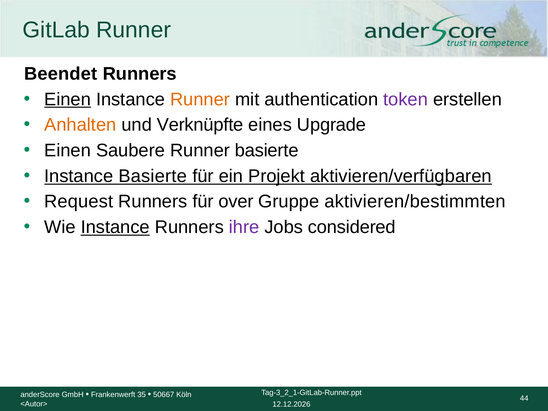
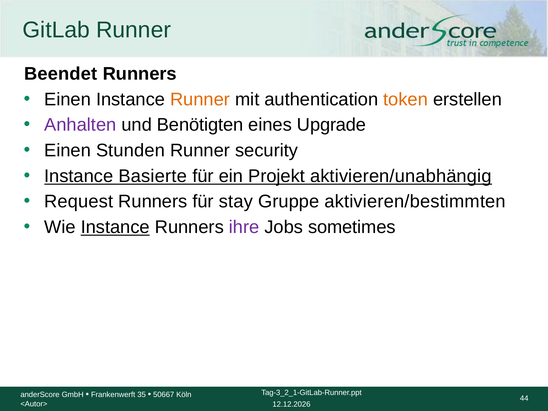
Einen at (68, 99) underline: present -> none
token colour: purple -> orange
Anhalten colour: orange -> purple
Verknüpfte: Verknüpfte -> Benötigten
Saubere: Saubere -> Stunden
Runner basierte: basierte -> security
aktivieren/verfügbaren: aktivieren/verfügbaren -> aktivieren/unabhängig
over: over -> stay
considered: considered -> sometimes
